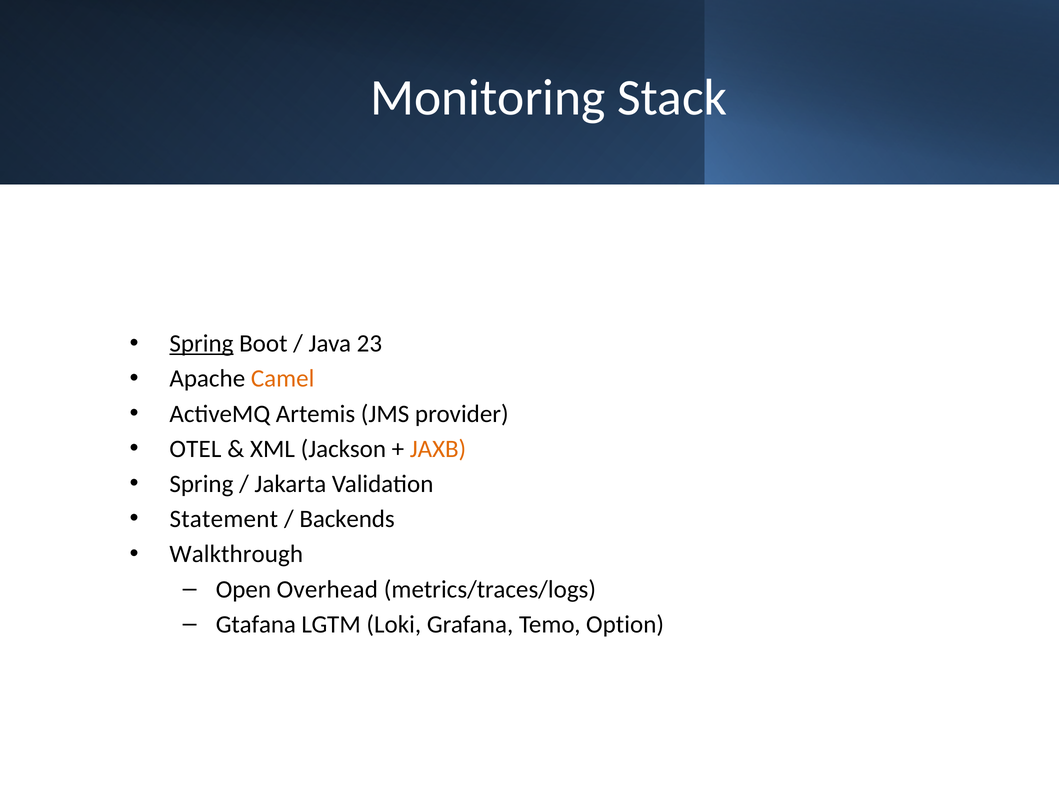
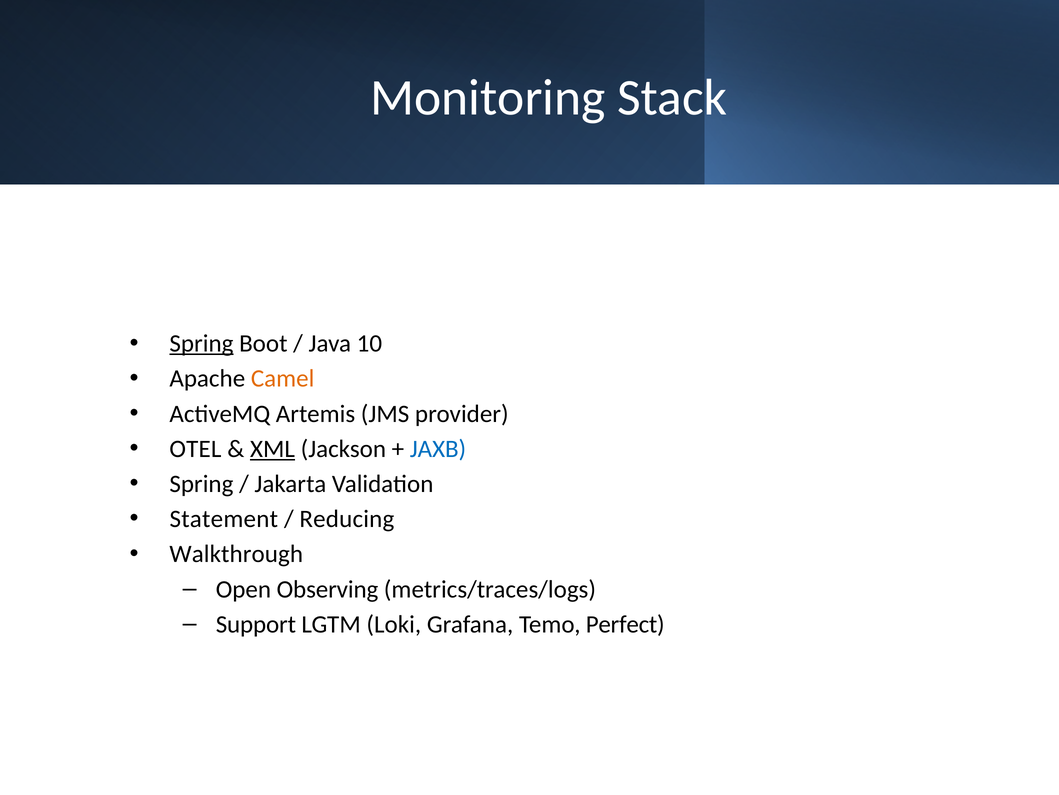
23: 23 -> 10
XML underline: none -> present
JAXB colour: orange -> blue
Backends: Backends -> Reducing
Overhead: Overhead -> Observing
Gtafana: Gtafana -> Support
Option: Option -> Perfect
